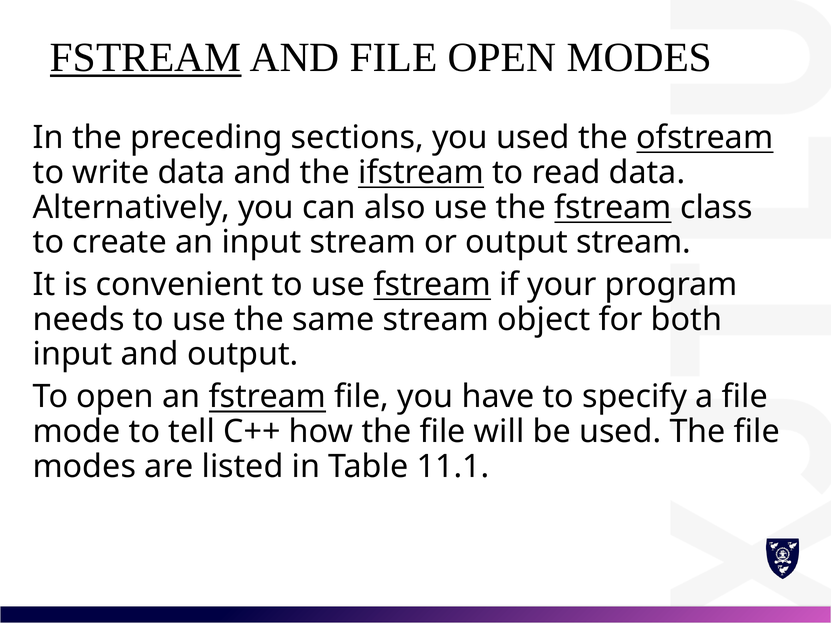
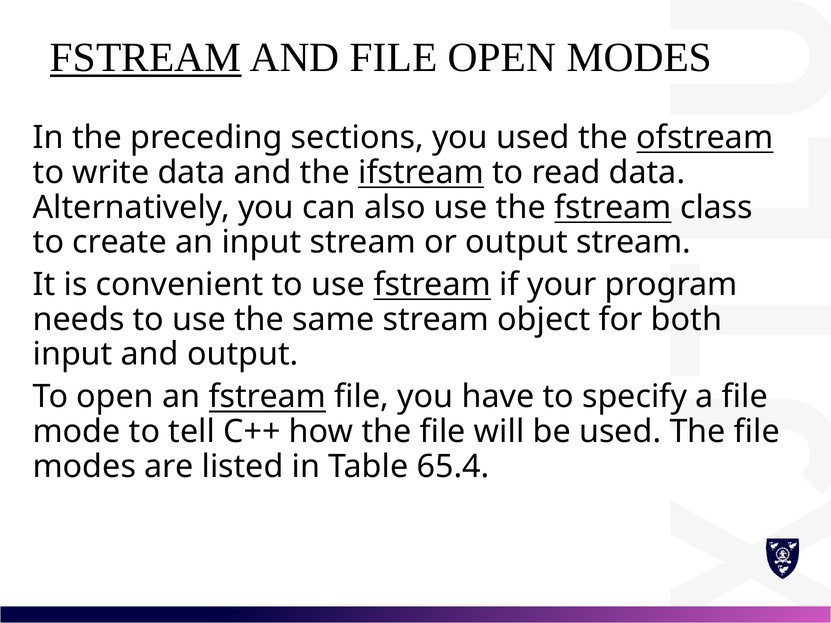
11.1: 11.1 -> 65.4
